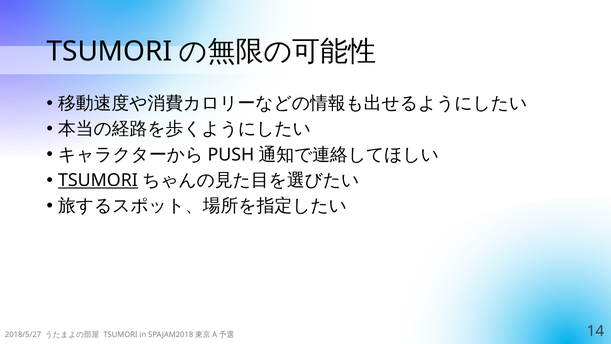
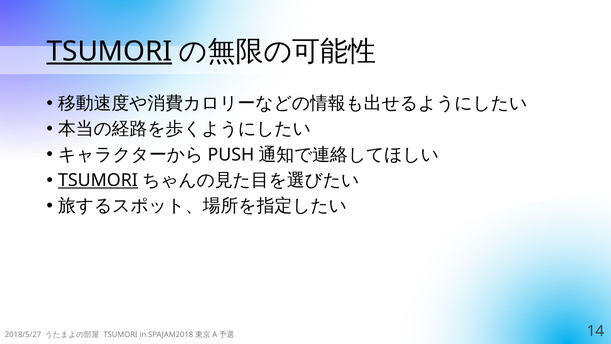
TSUMORI at (109, 51) underline: none -> present
